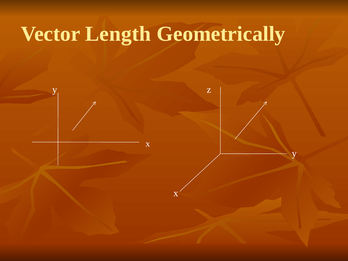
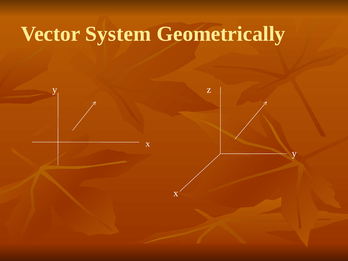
Length: Length -> System
